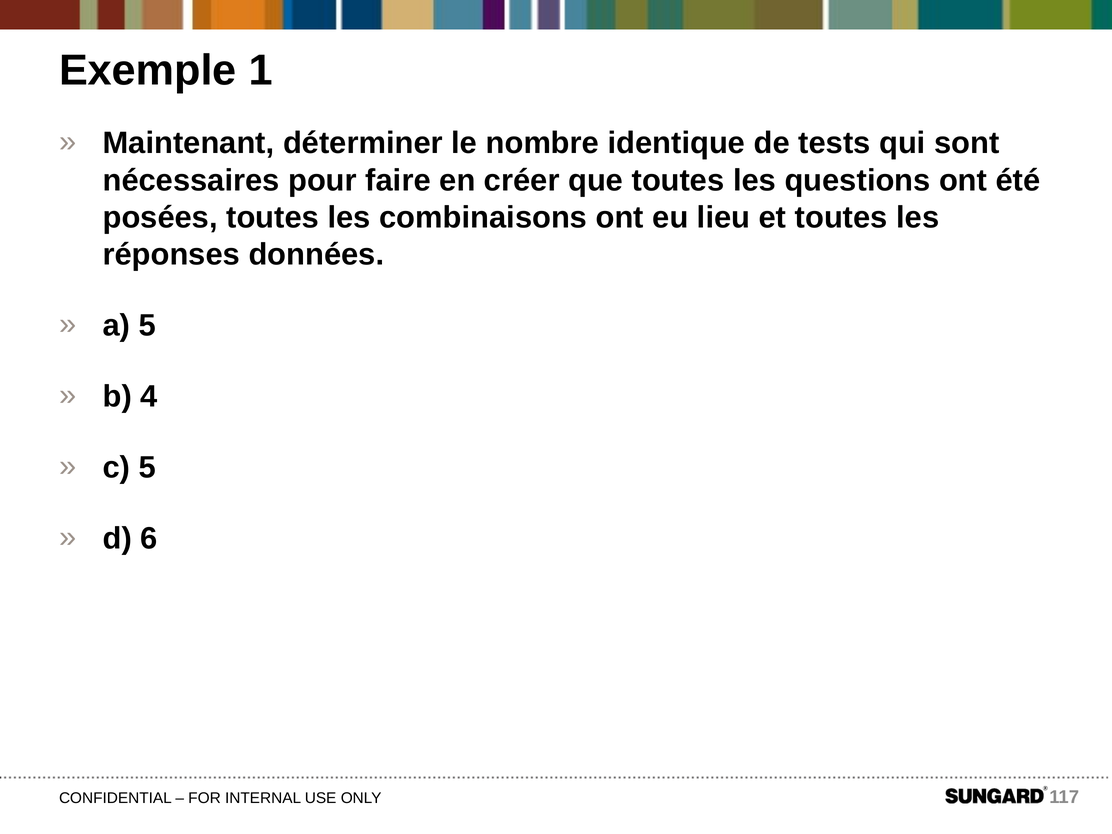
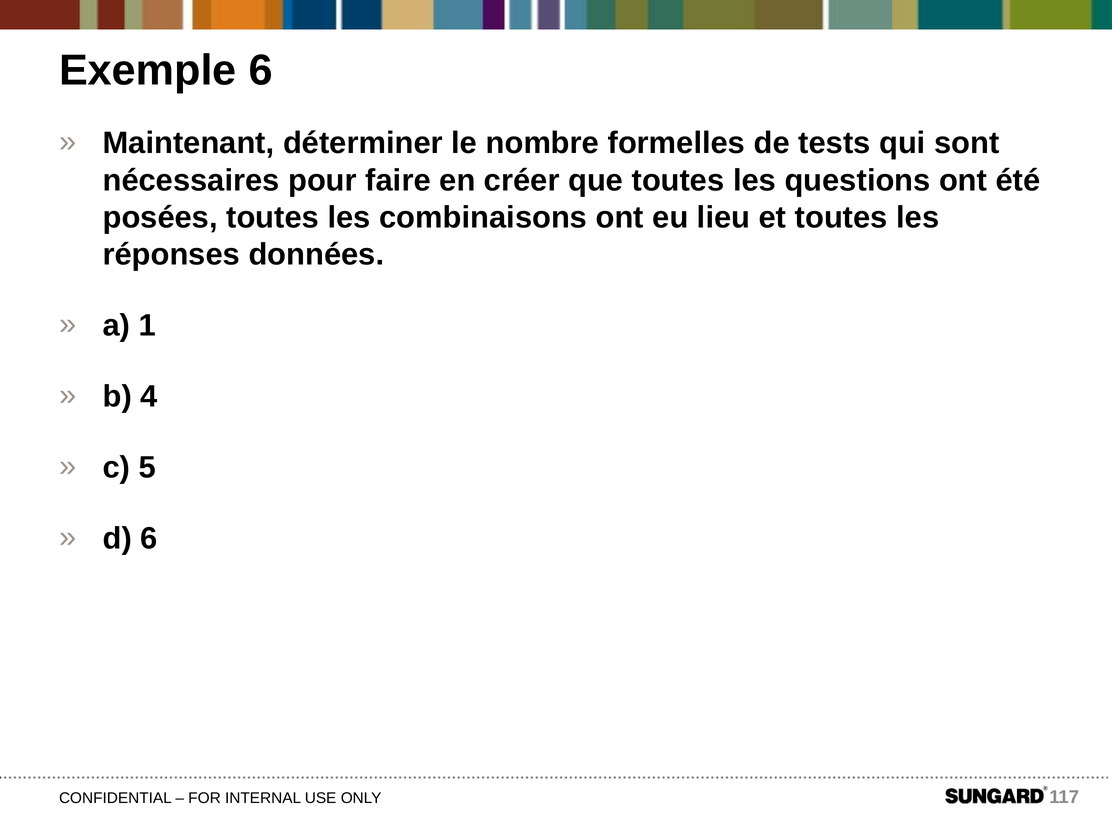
Exemple 1: 1 -> 6
identique: identique -> formelles
a 5: 5 -> 1
